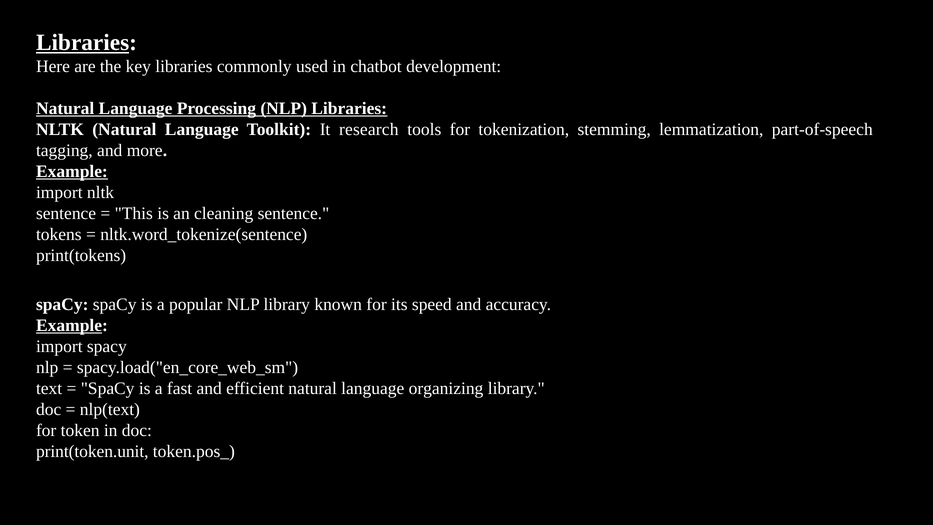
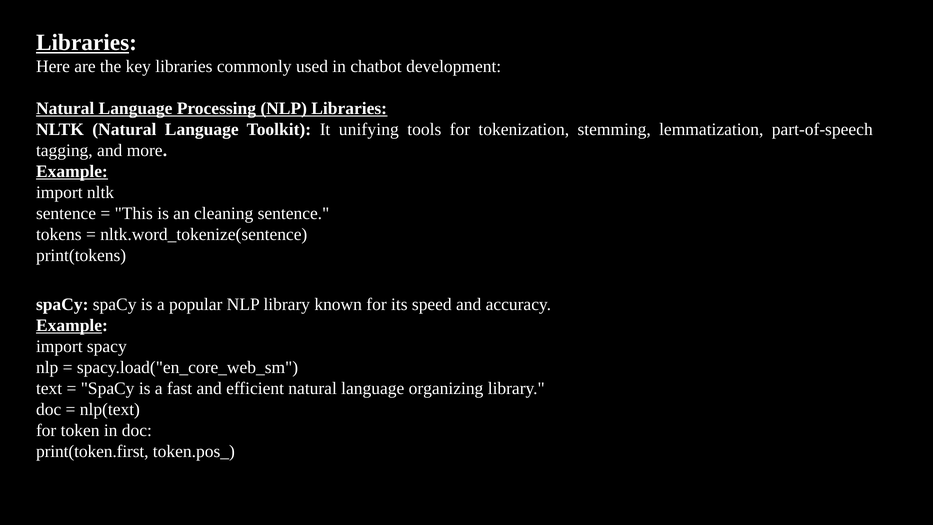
research: research -> unifying
print(token.unit: print(token.unit -> print(token.first
